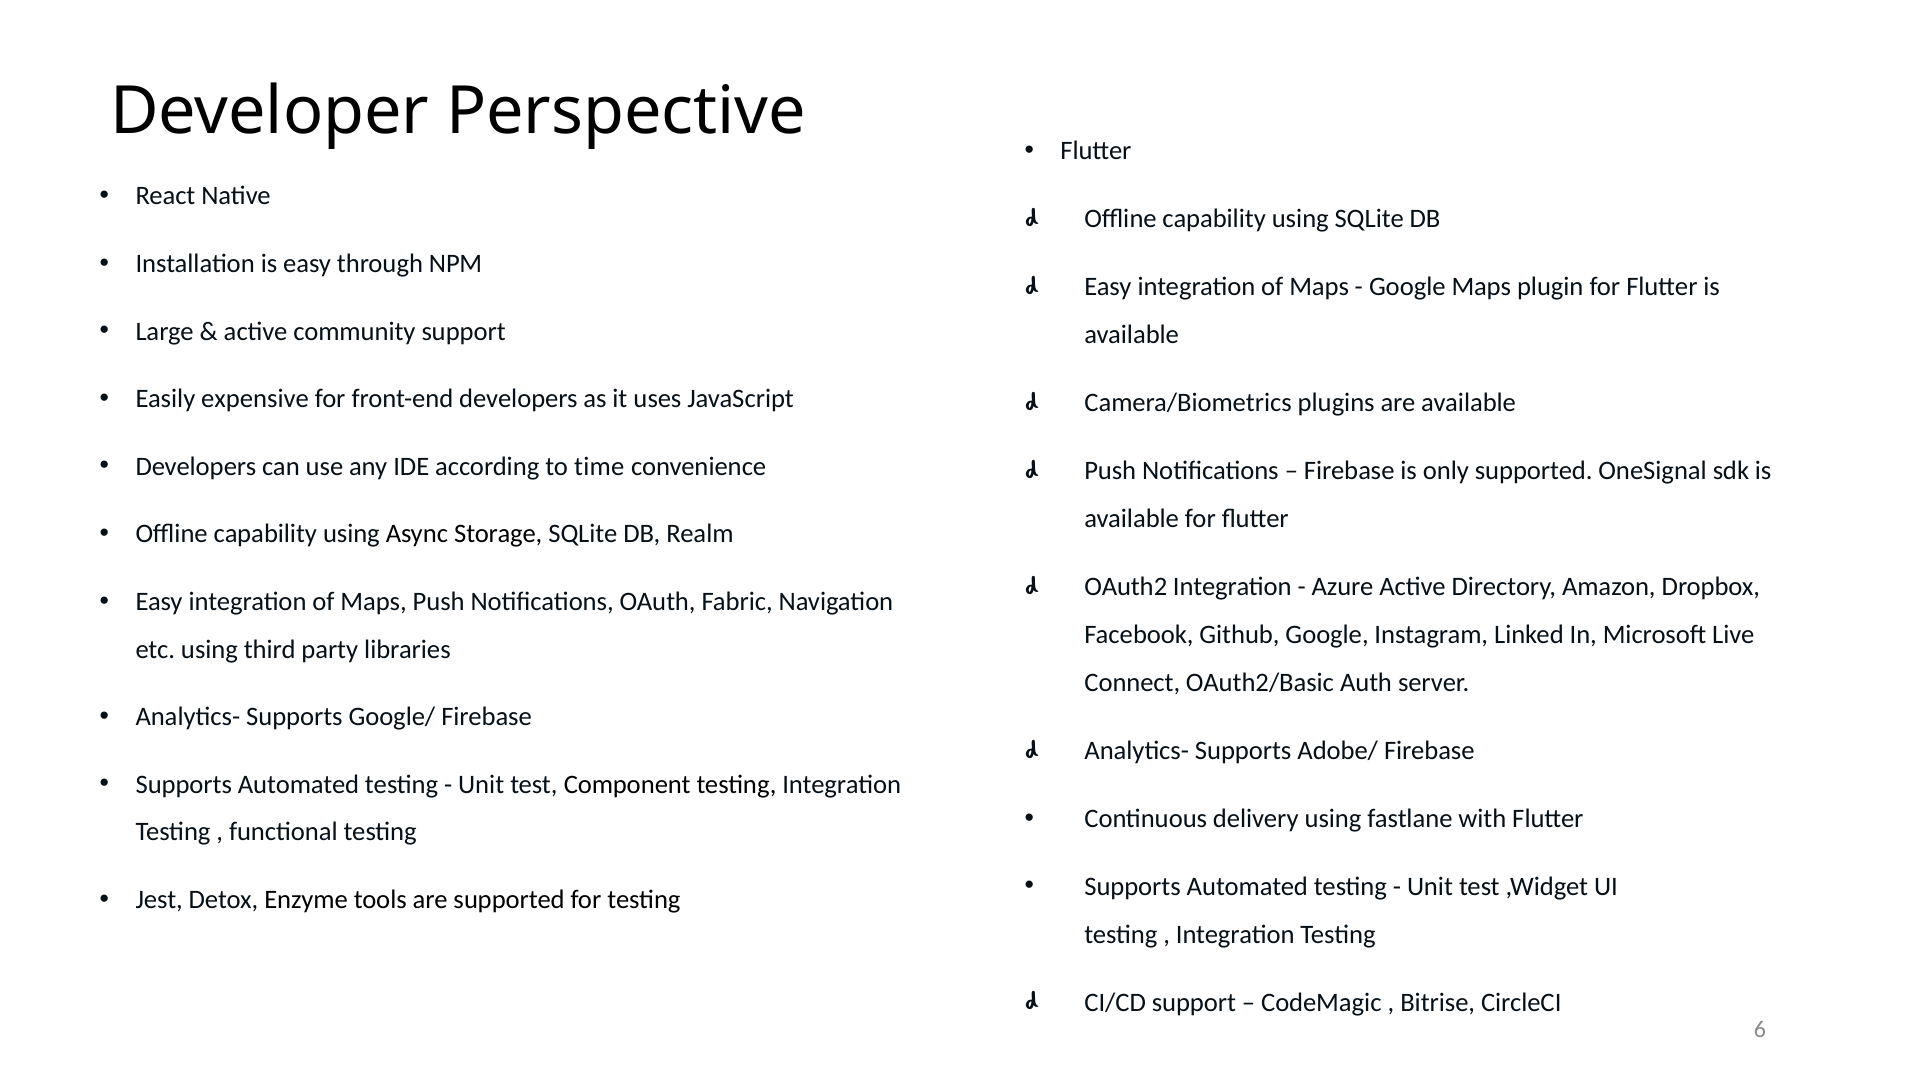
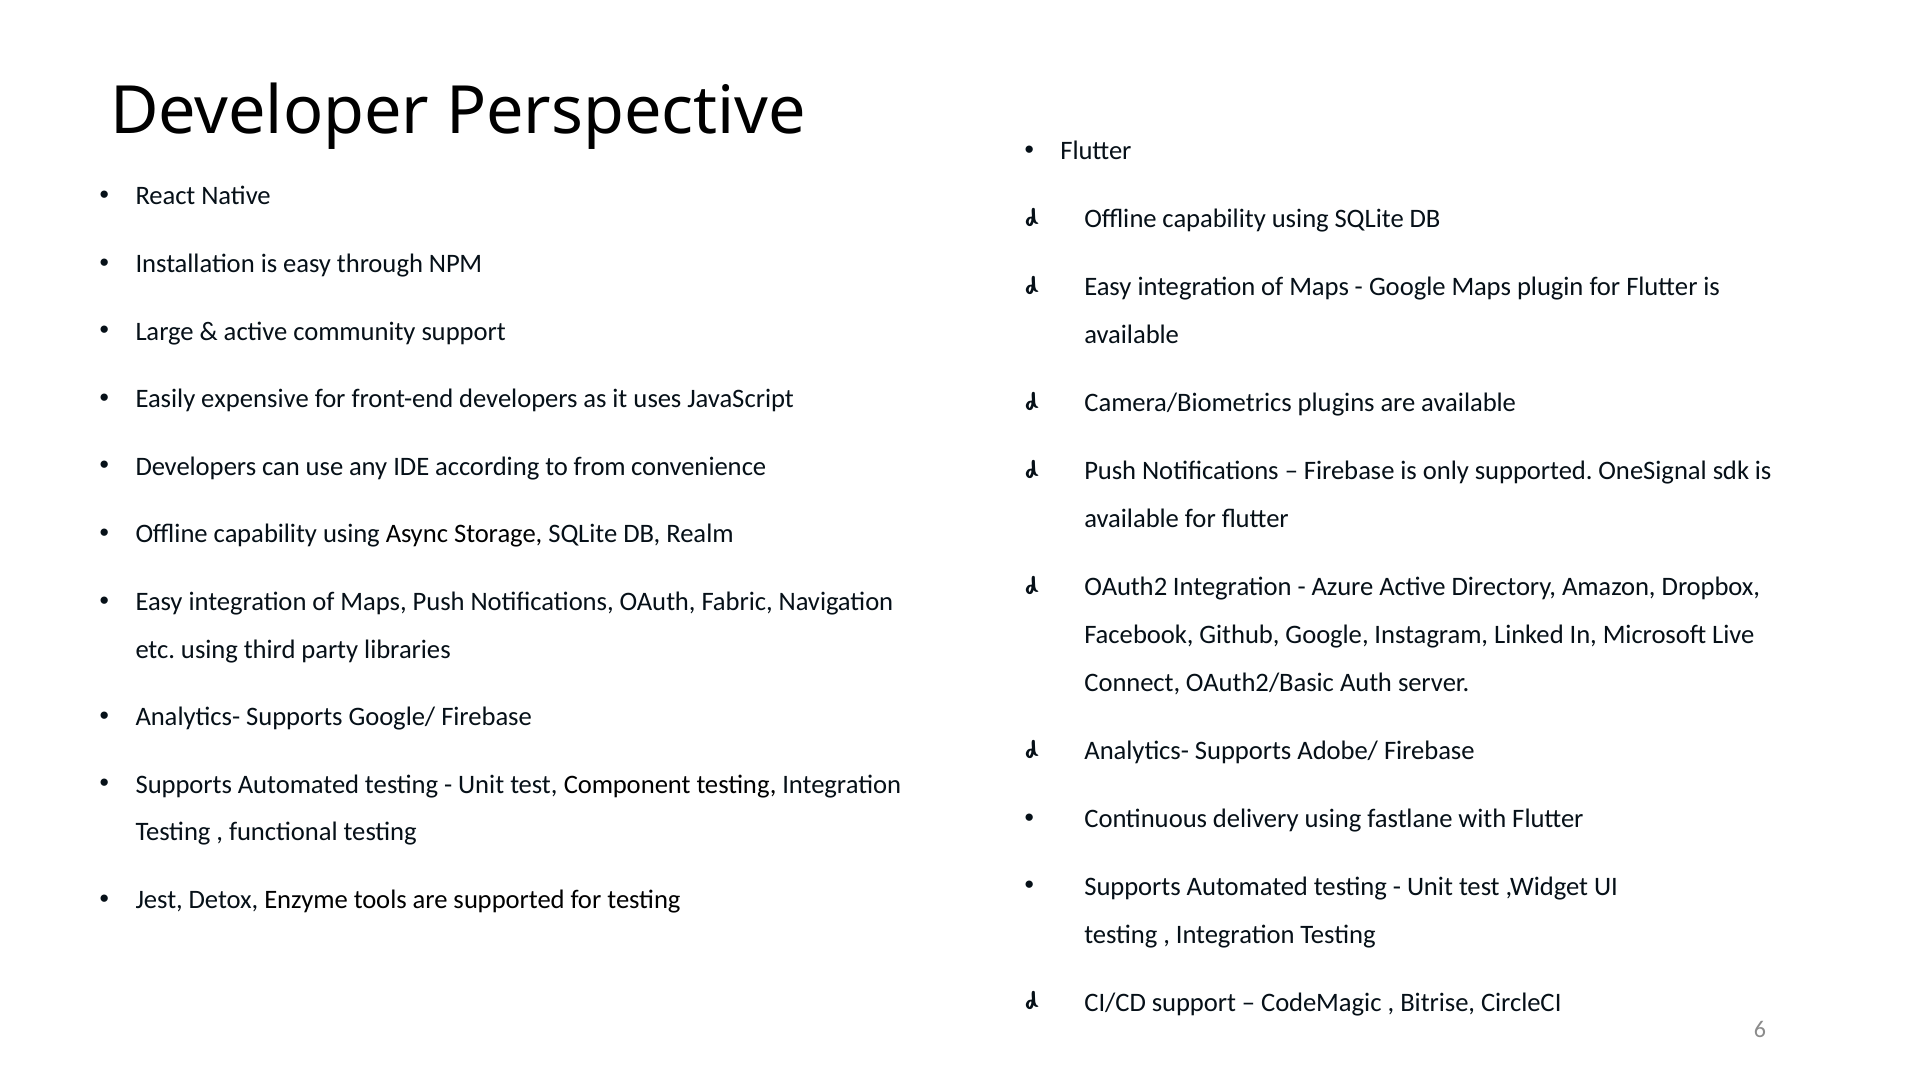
time: time -> from
